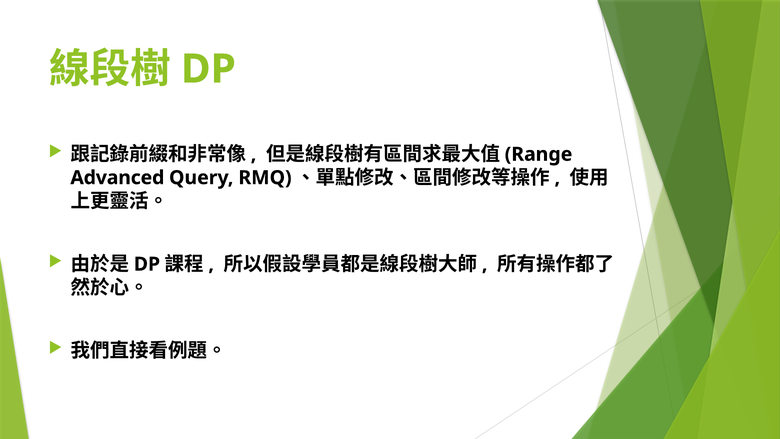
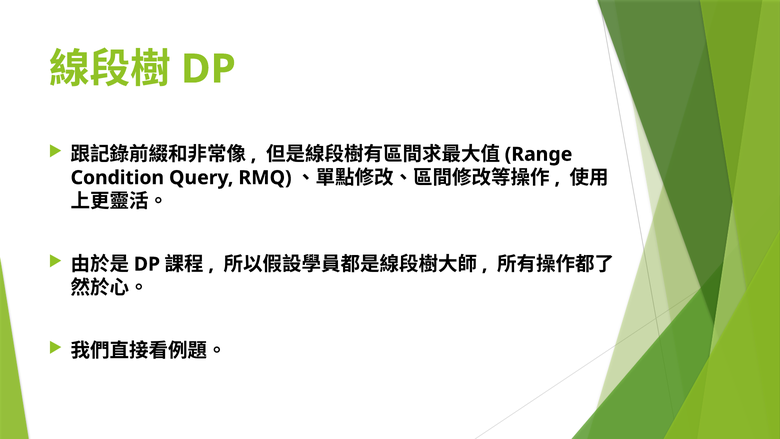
Advanced: Advanced -> Condition
